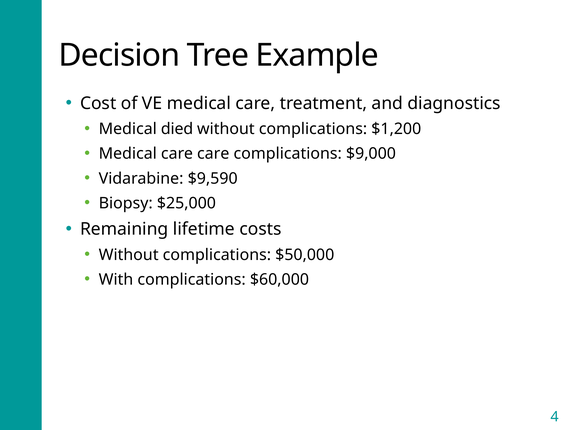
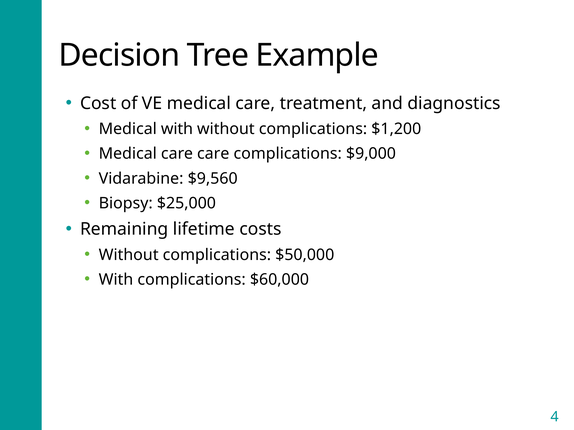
Medical died: died -> with
$9,590: $9,590 -> $9,560
